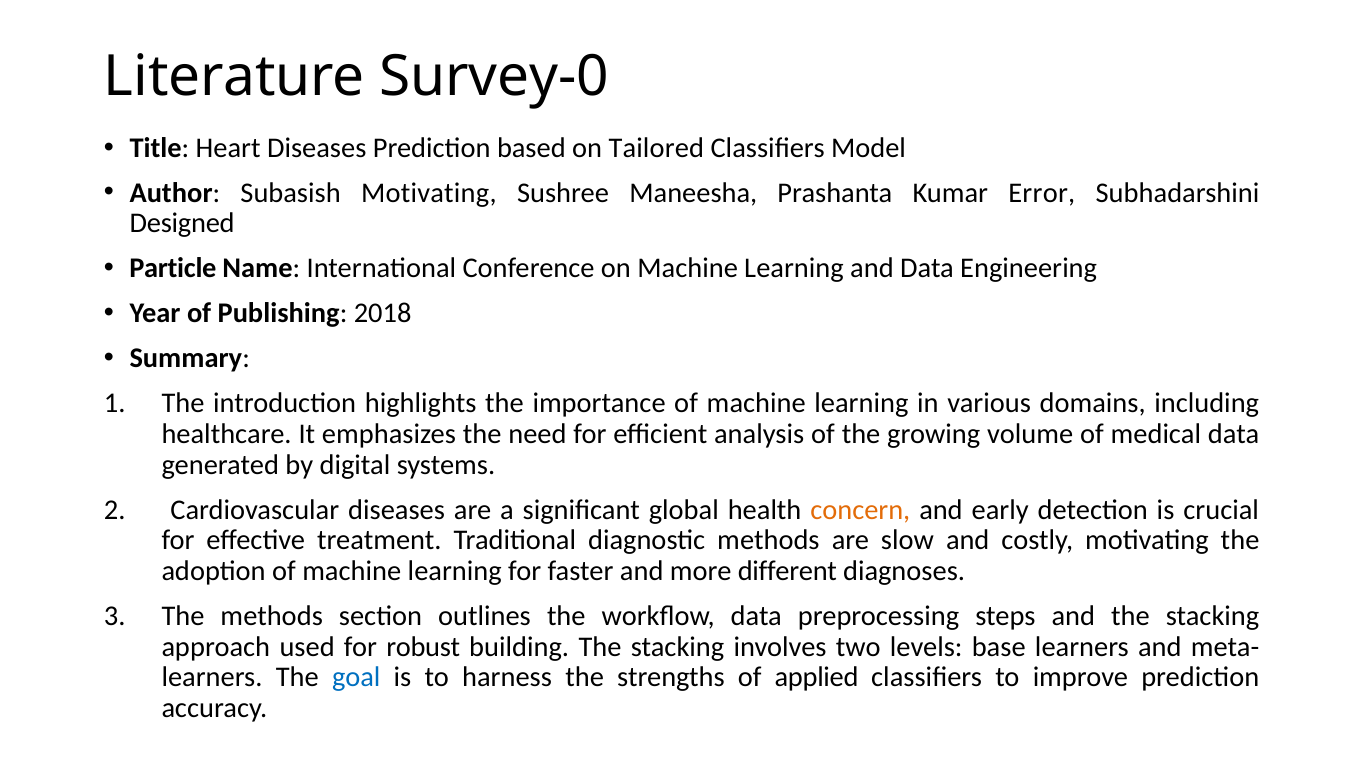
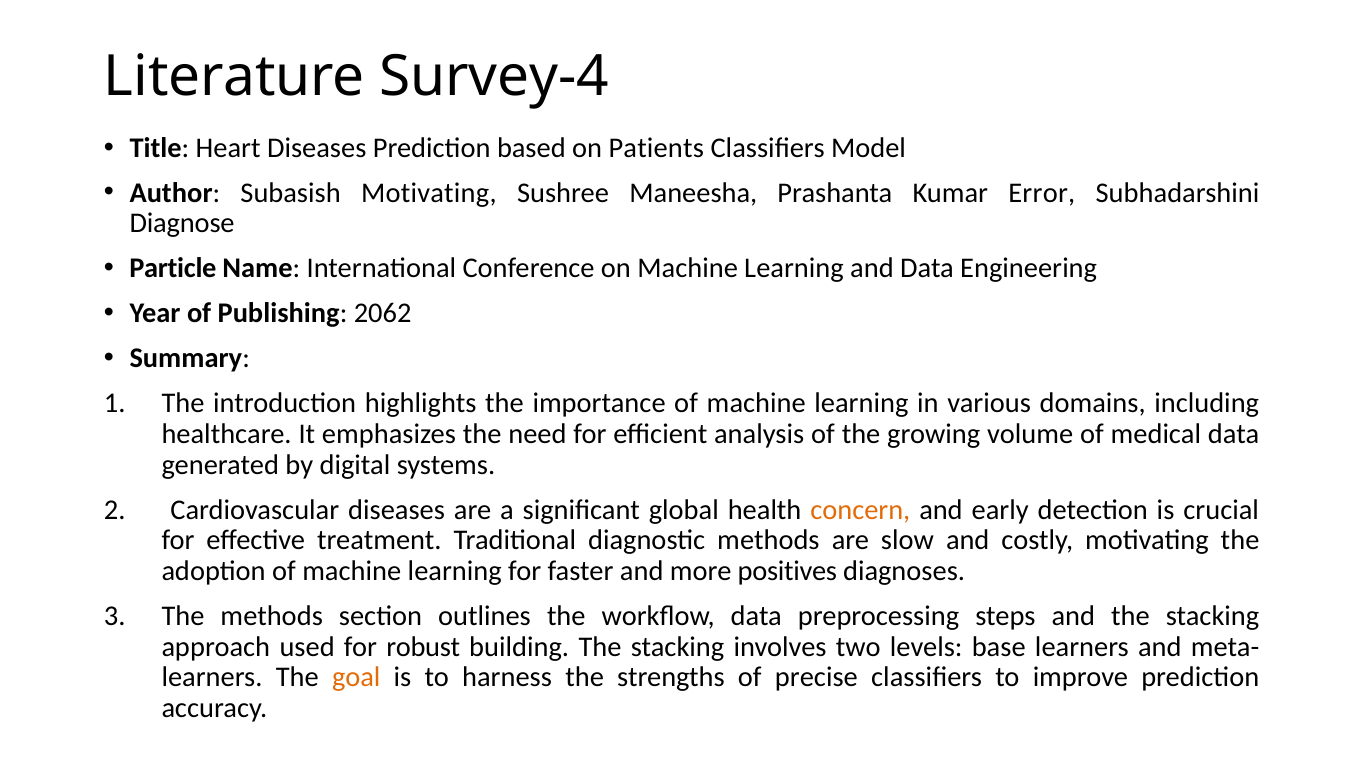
Survey-0: Survey-0 -> Survey-4
Tailored: Tailored -> Patients
Designed: Designed -> Diagnose
2018: 2018 -> 2062
different: different -> positives
goal colour: blue -> orange
applied: applied -> precise
